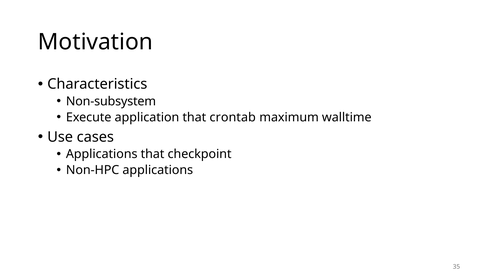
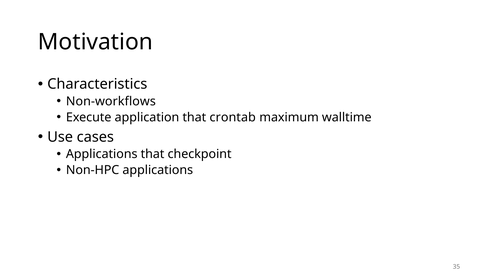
Non-subsystem: Non-subsystem -> Non-workflows
